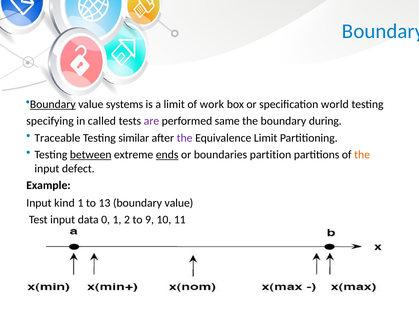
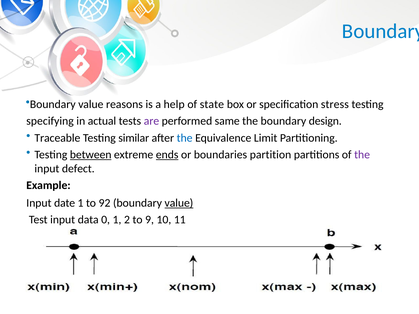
Boundary at (53, 104) underline: present -> none
systems: systems -> reasons
a limit: limit -> help
work: work -> state
world: world -> stress
called: called -> actual
during: during -> design
the at (185, 138) colour: purple -> blue
the at (362, 155) colour: orange -> purple
kind: kind -> date
13: 13 -> 92
value at (179, 203) underline: none -> present
